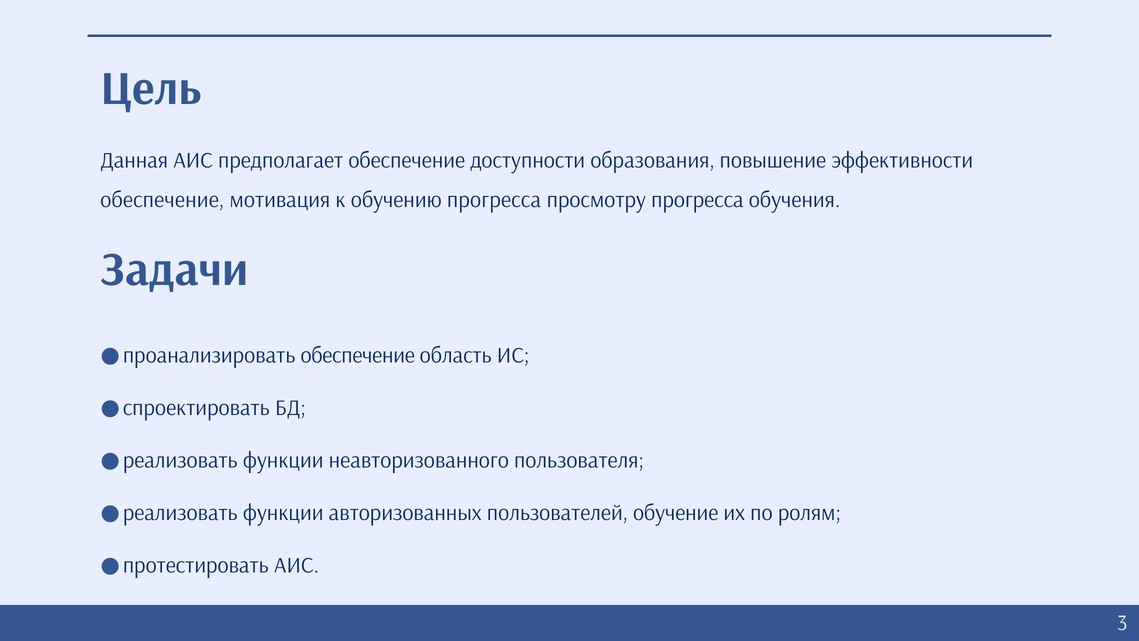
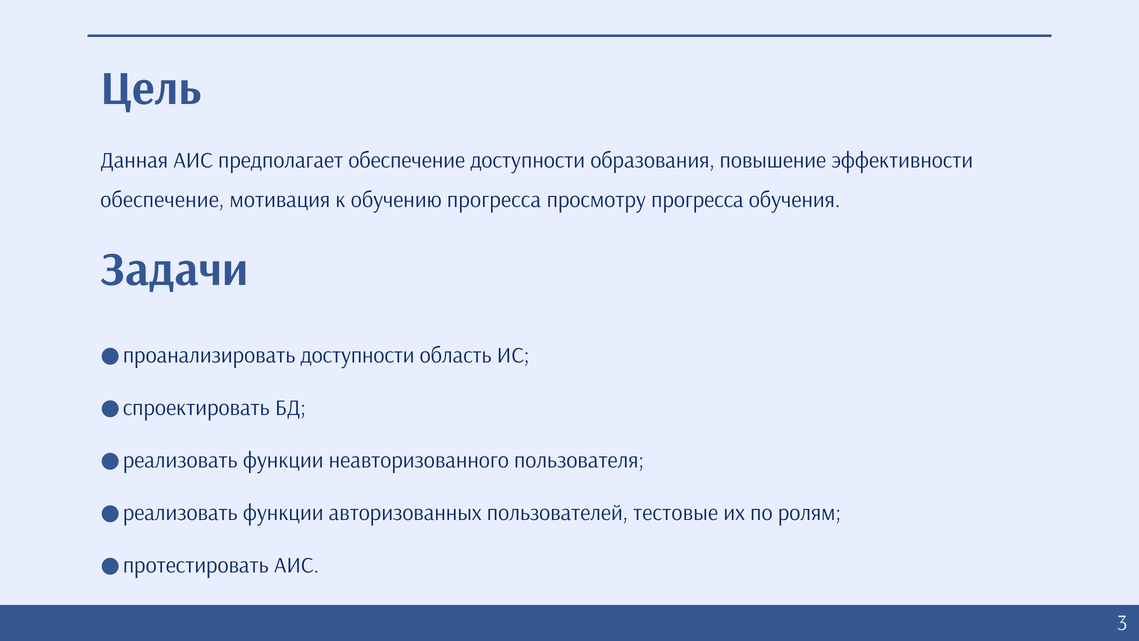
обеспечение at (358, 355): обеспечение -> доступности
обучение: обучение -> тестовые
